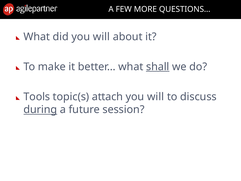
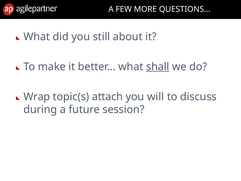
did you will: will -> still
Tools: Tools -> Wrap
during underline: present -> none
